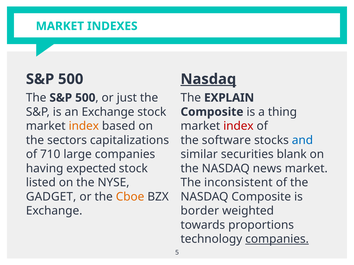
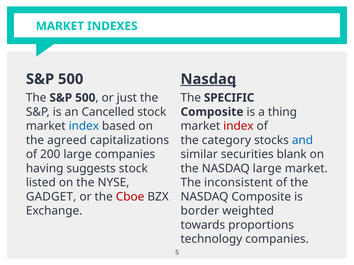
EXPLAIN: EXPLAIN -> SPECIFIC
an Exchange: Exchange -> Cancelled
index at (84, 126) colour: orange -> blue
sectors: sectors -> agreed
software: software -> category
710: 710 -> 200
expected: expected -> suggests
NASDAQ news: news -> large
Cboe colour: orange -> red
companies at (277, 240) underline: present -> none
